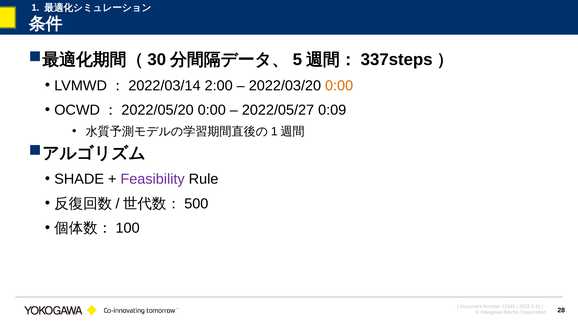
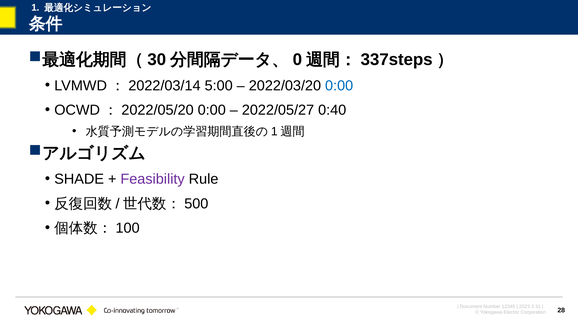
5: 5 -> 0
2:00: 2:00 -> 5:00
0:00 at (339, 86) colour: orange -> blue
0:09: 0:09 -> 0:40
